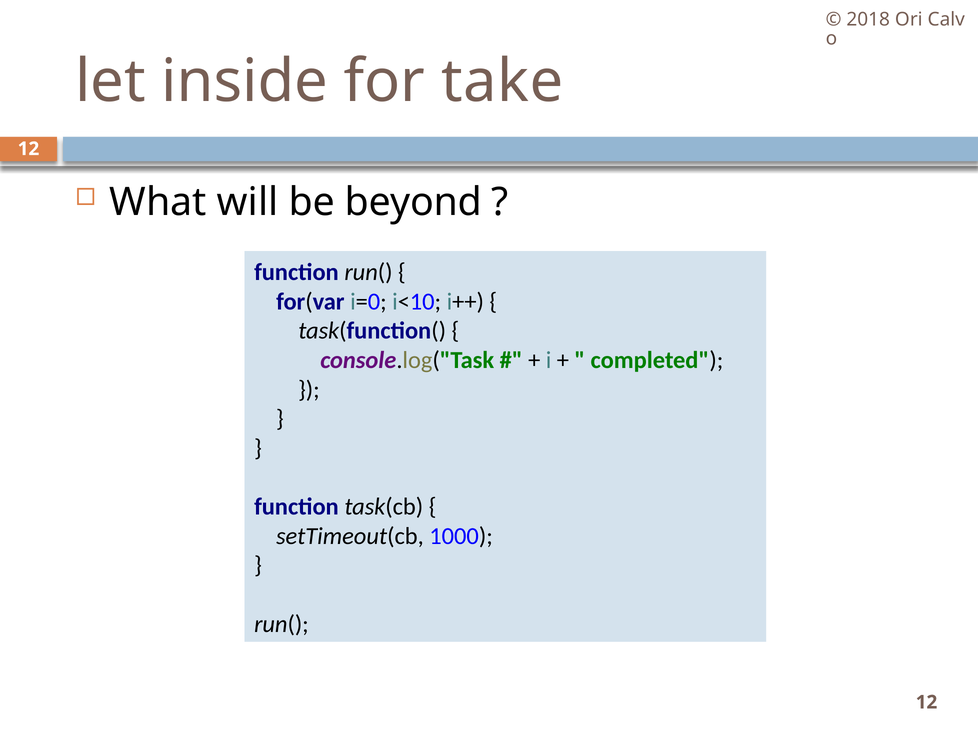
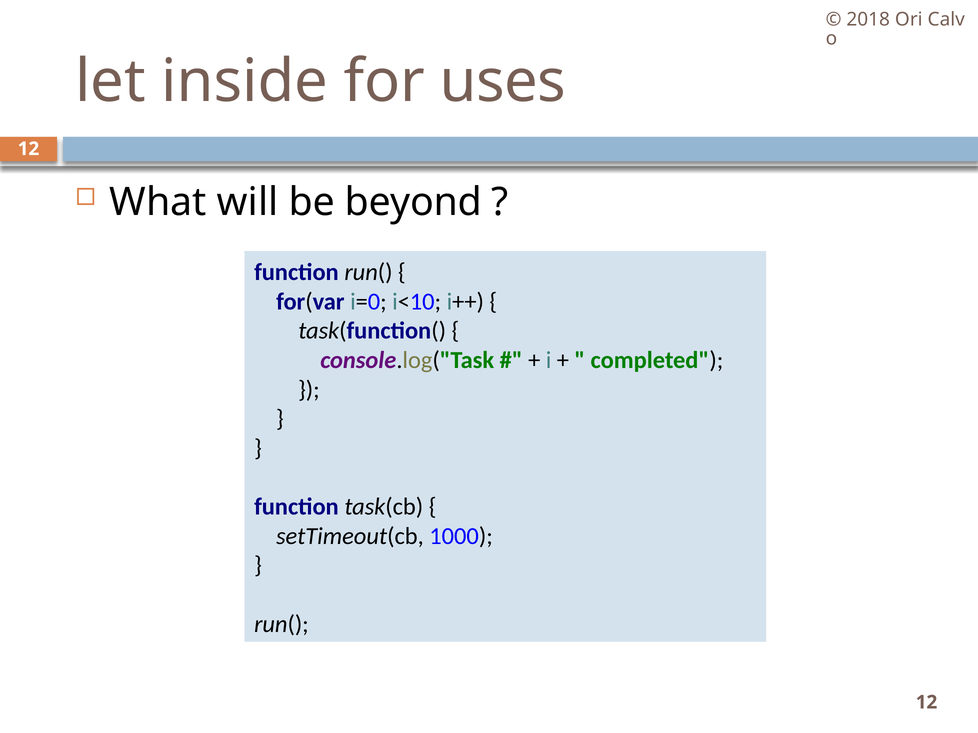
take: take -> uses
